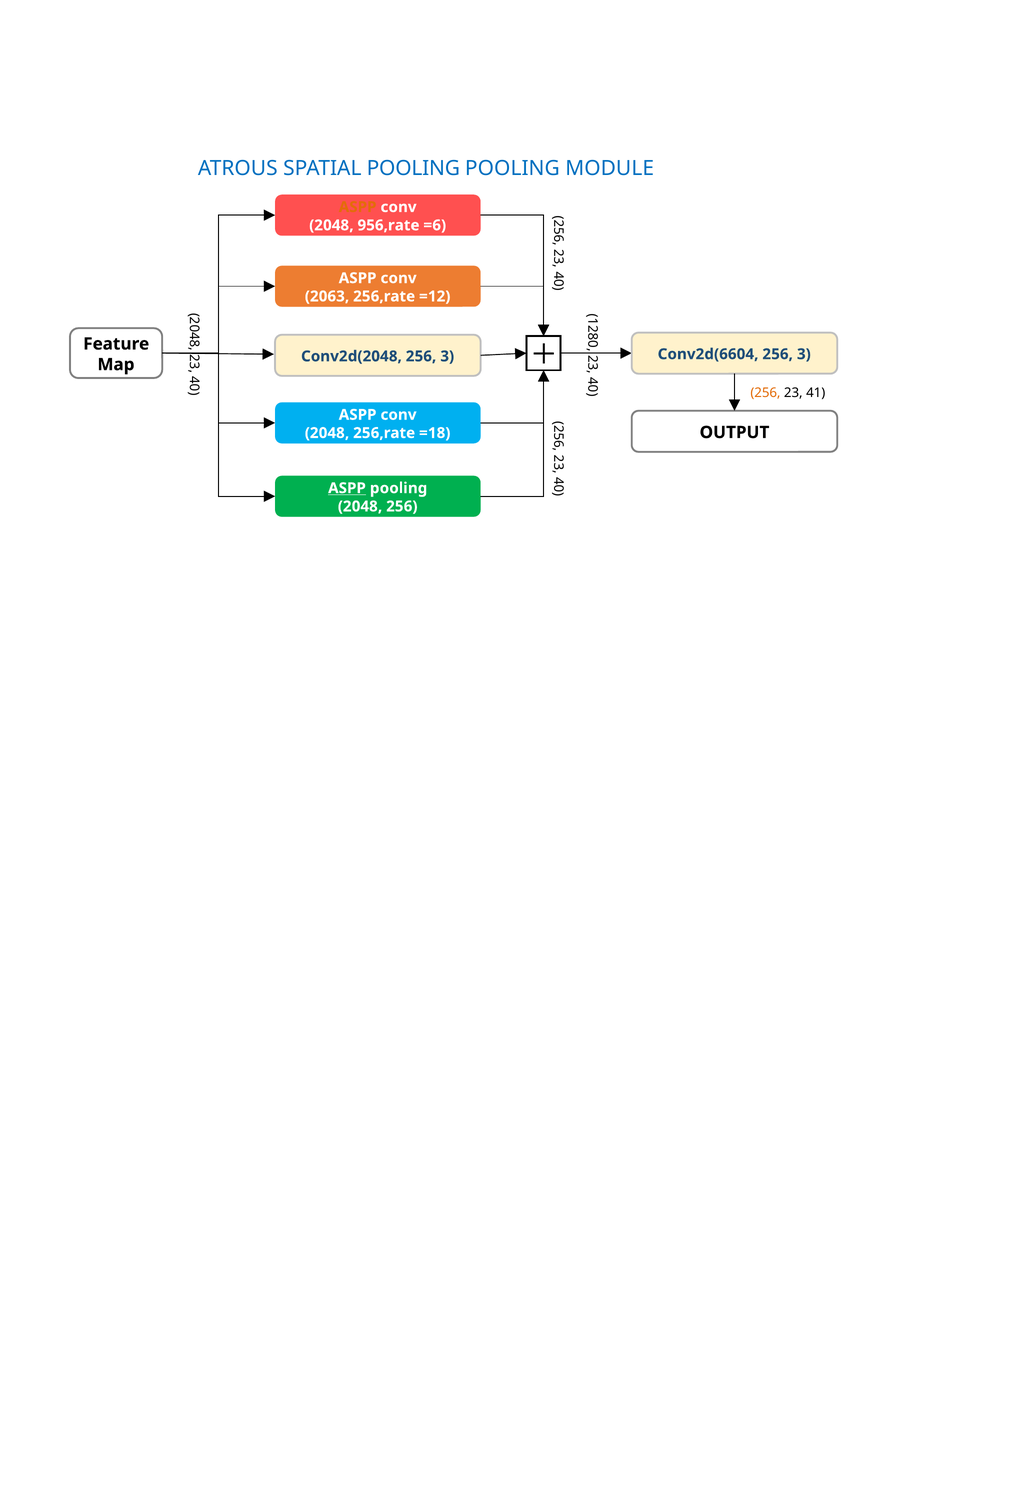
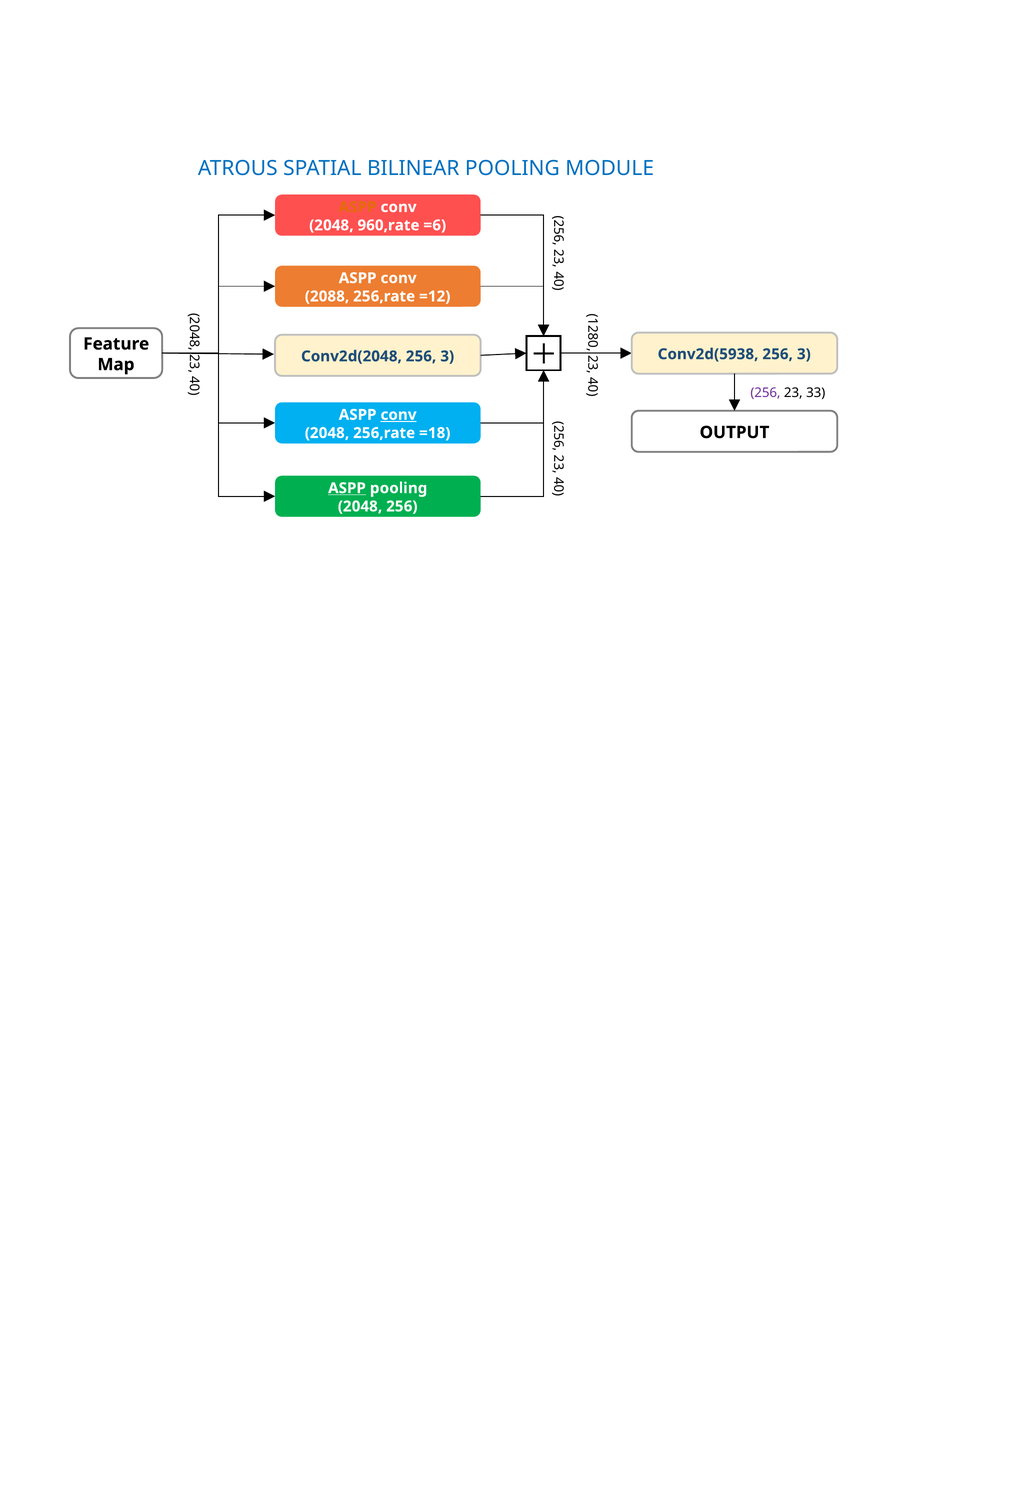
SPATIAL POOLING: POOLING -> BILINEAR
956,rate: 956,rate -> 960,rate
2063: 2063 -> 2088
Conv2d(6604: Conv2d(6604 -> Conv2d(5938
256 at (765, 393) colour: orange -> purple
41: 41 -> 33
conv at (399, 415) underline: none -> present
